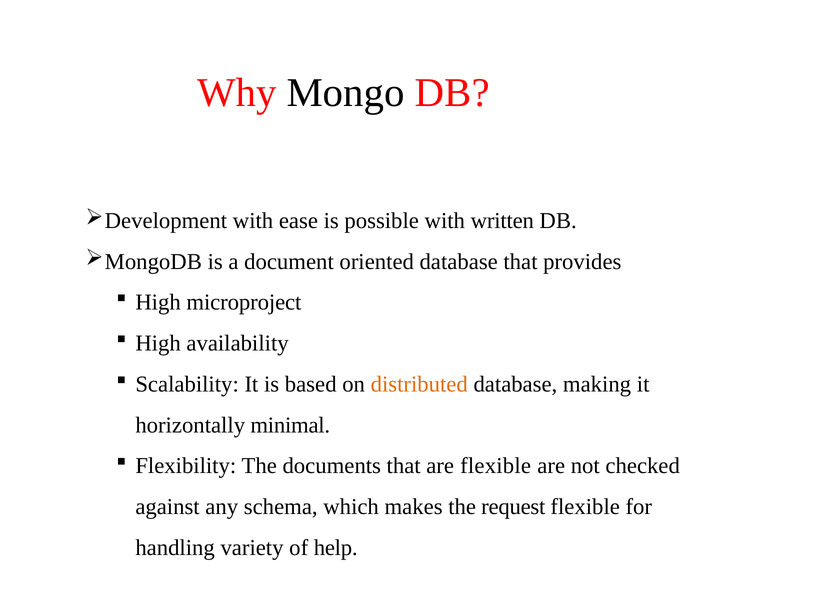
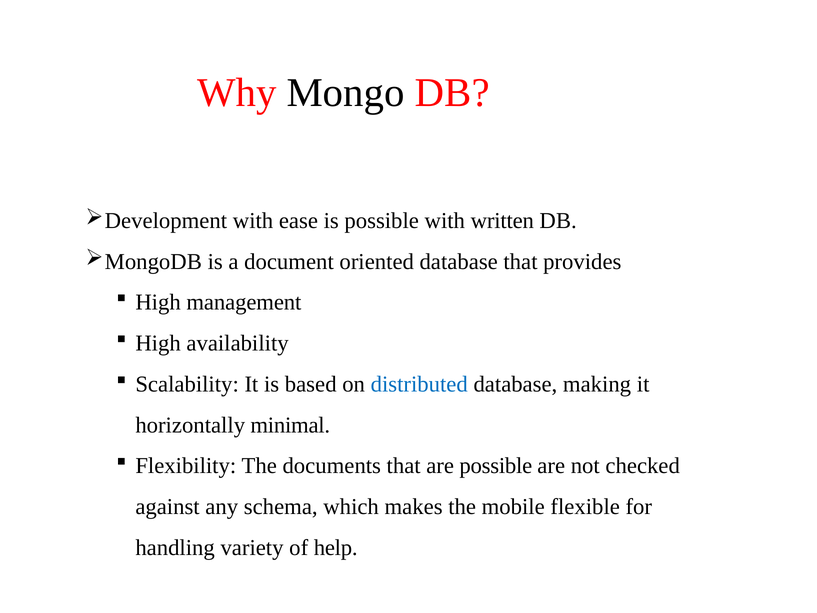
microproject: microproject -> management
distributed colour: orange -> blue
are flexible: flexible -> possible
request: request -> mobile
